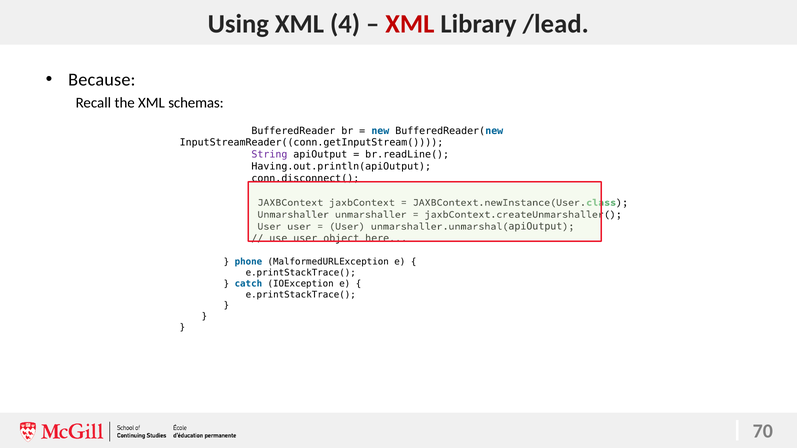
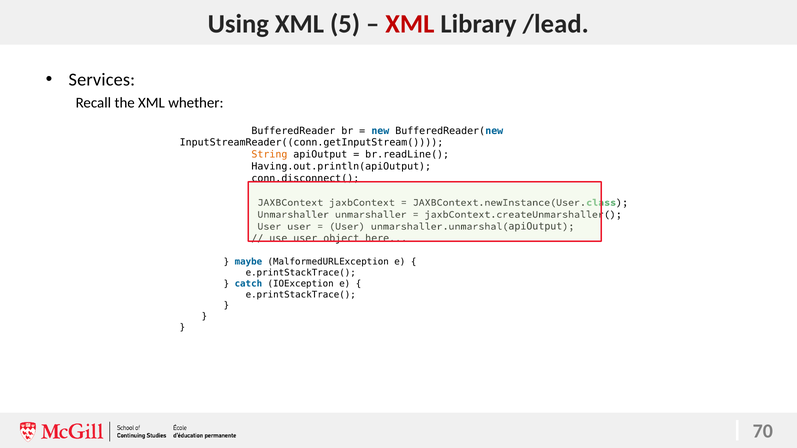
4: 4 -> 5
Because: Because -> Services
schemas: schemas -> whether
String colour: purple -> orange
phone: phone -> maybe
